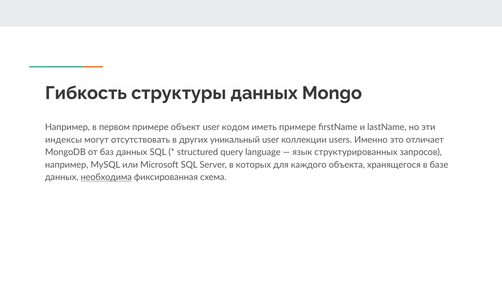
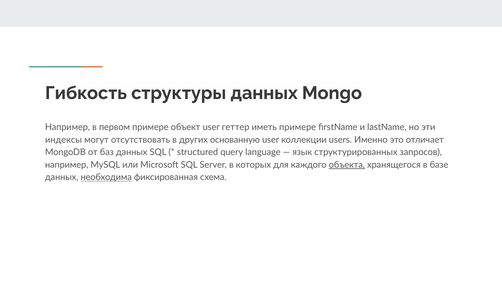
кодом: кодом -> геттер
уникальный: уникальный -> основанную
объекта underline: none -> present
